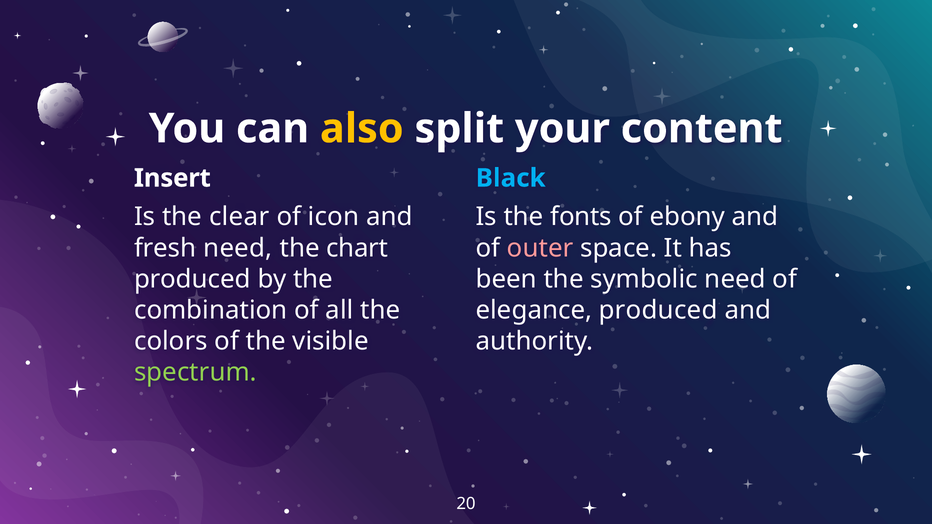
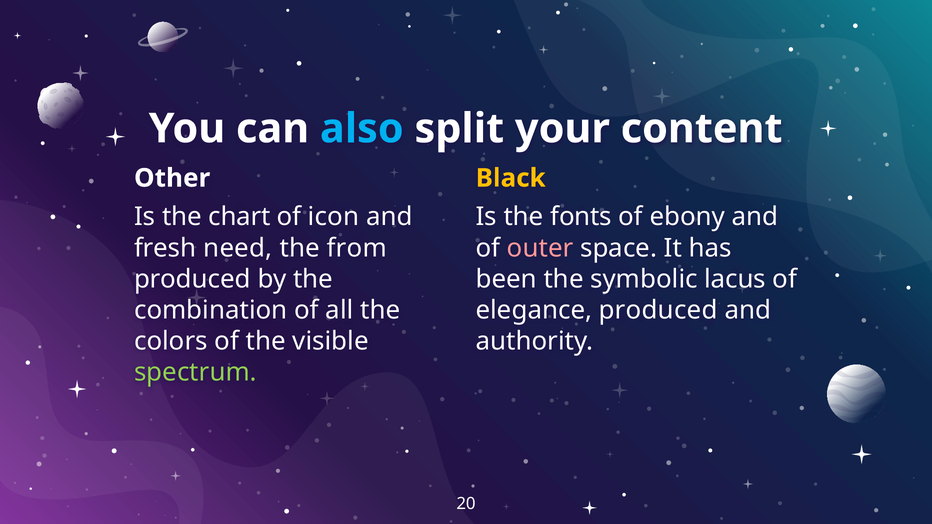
also colour: yellow -> light blue
Insert: Insert -> Other
Black colour: light blue -> yellow
clear: clear -> chart
chart: chart -> from
symbolic need: need -> lacus
